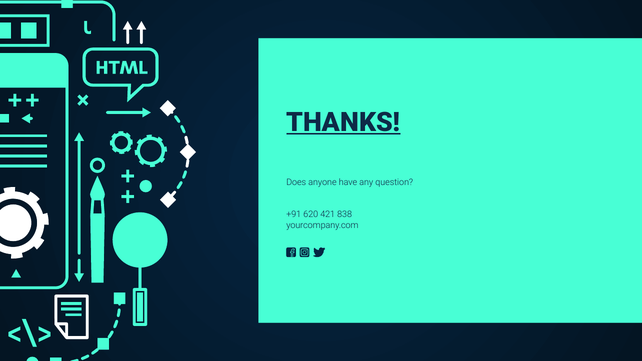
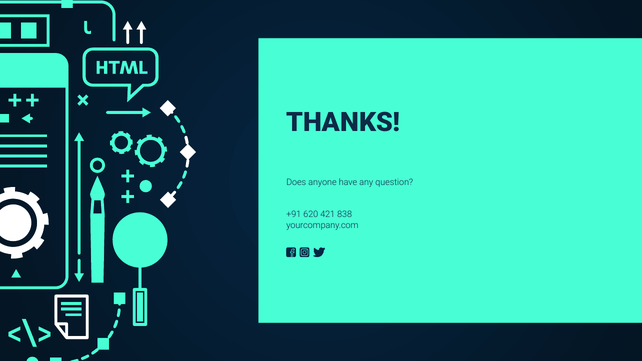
THANKS underline: present -> none
